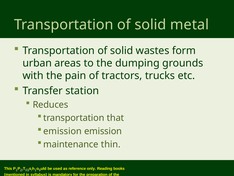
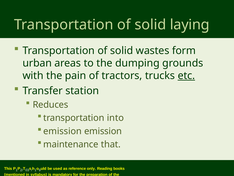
metal: metal -> laying
etc underline: none -> present
that: that -> into
thin: thin -> that
